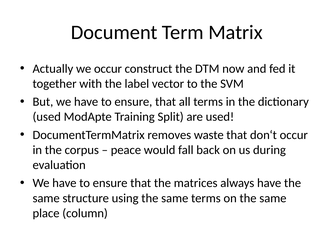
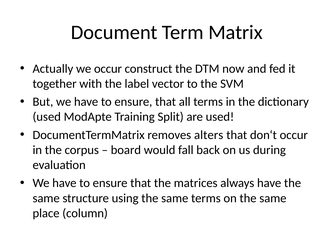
waste: waste -> alters
peace: peace -> board
